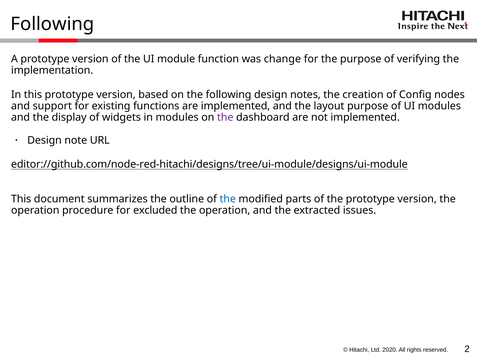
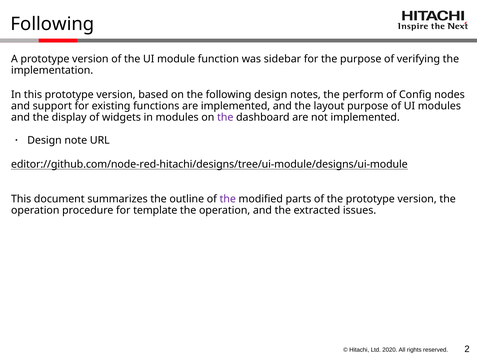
change: change -> sidebar
creation: creation -> perform
the at (228, 199) colour: blue -> purple
excluded: excluded -> template
